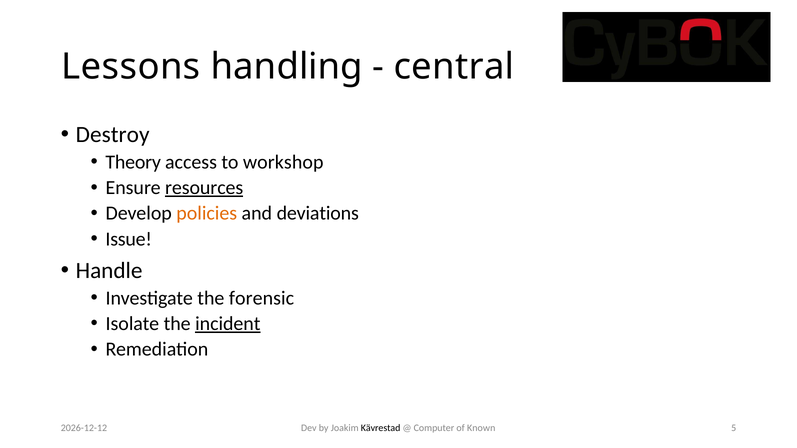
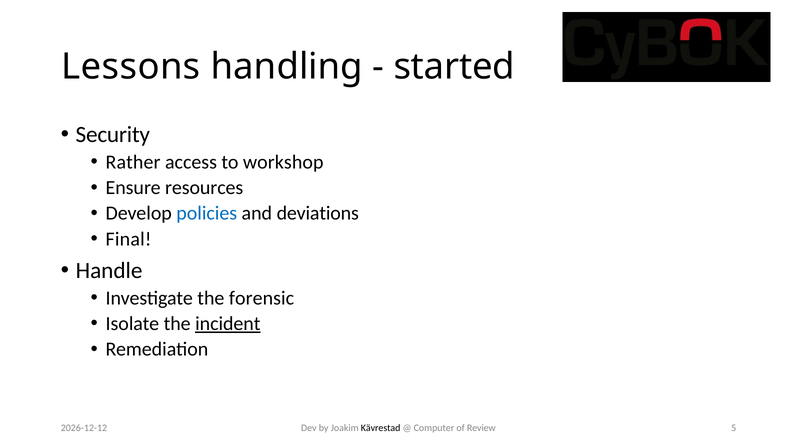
central: central -> started
Destroy: Destroy -> Security
Theory: Theory -> Rather
resources underline: present -> none
policies colour: orange -> blue
Issue: Issue -> Final
Known: Known -> Review
